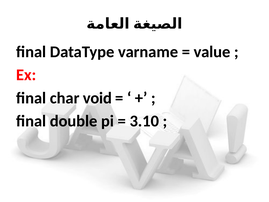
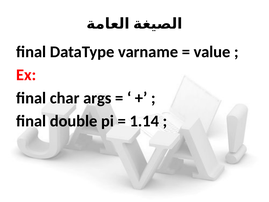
void: void -> args
3.10: 3.10 -> 1.14
